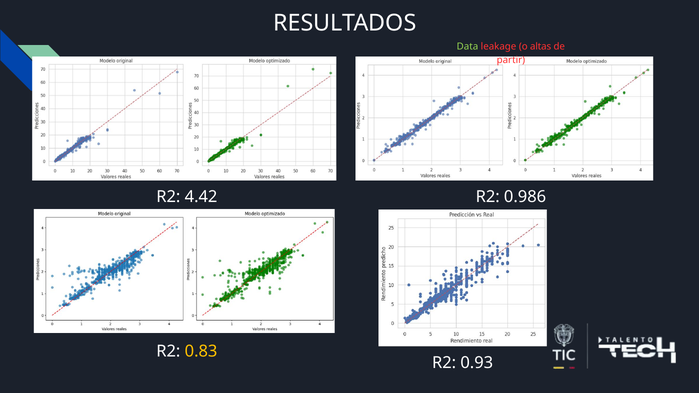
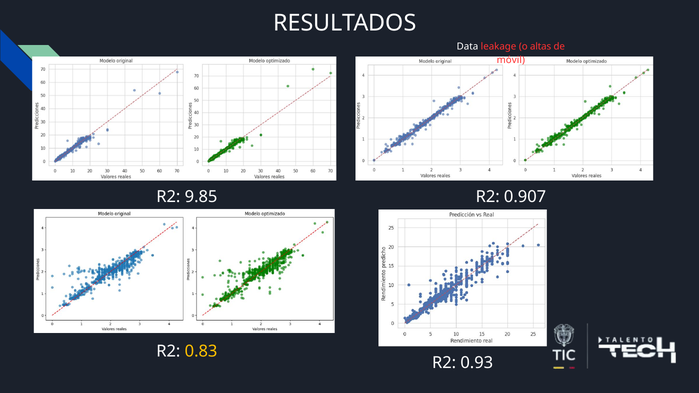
Data colour: light green -> white
partir: partir -> móvil
4.42: 4.42 -> 9.85
0.986: 0.986 -> 0.907
